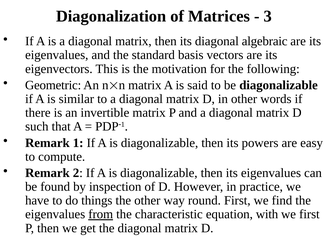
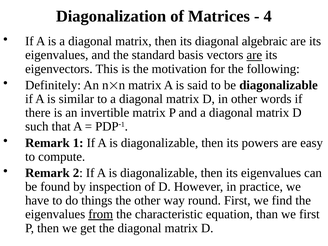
3: 3 -> 4
are at (254, 55) underline: none -> present
Geometric: Geometric -> Definitely
with: with -> than
